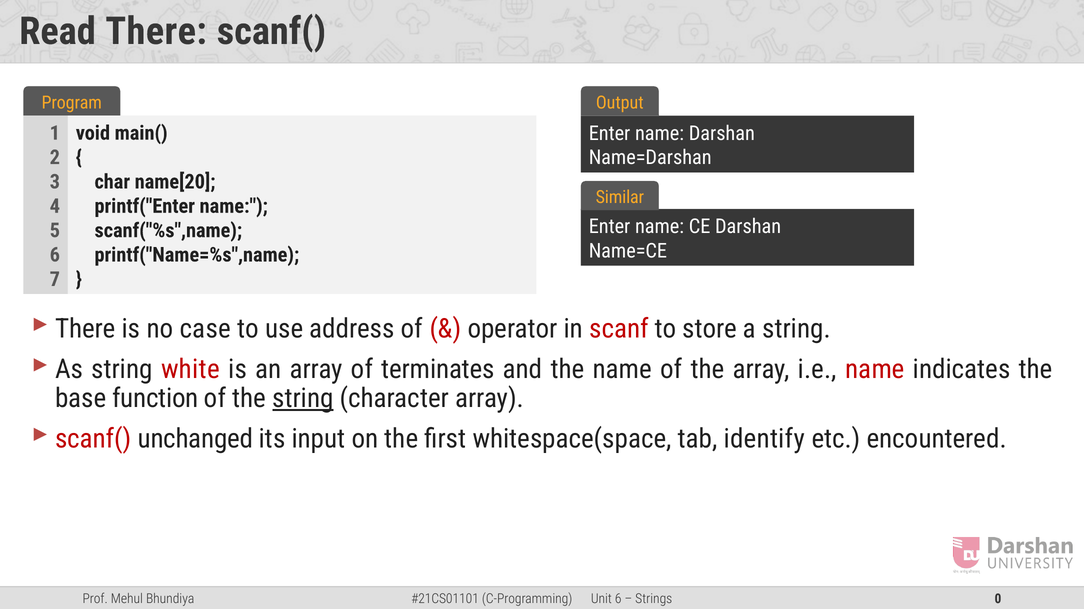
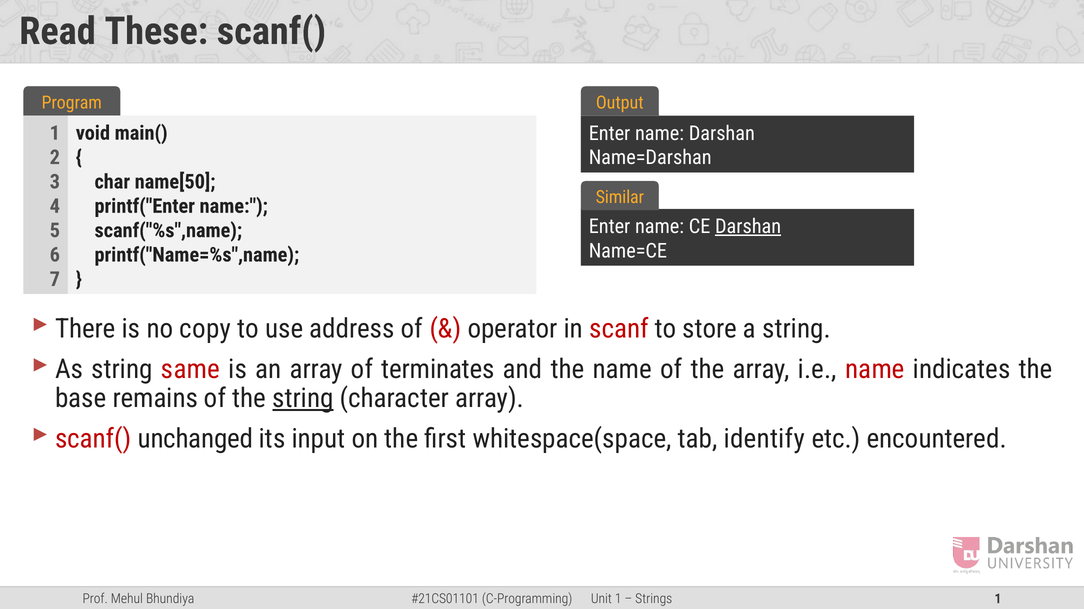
Read There: There -> These
name[20: name[20 -> name[50
Darshan at (748, 227) underline: none -> present
case: case -> copy
white: white -> same
function: function -> remains
6 at (618, 599): 6 -> 1
0 at (998, 599): 0 -> 1
